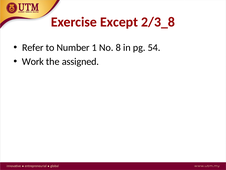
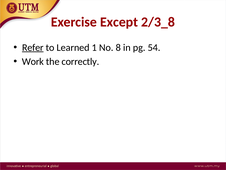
Refer underline: none -> present
Number: Number -> Learned
assigned: assigned -> correctly
